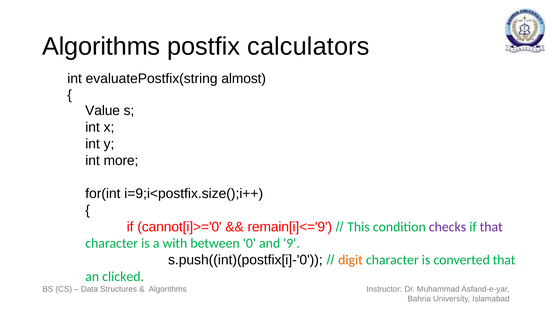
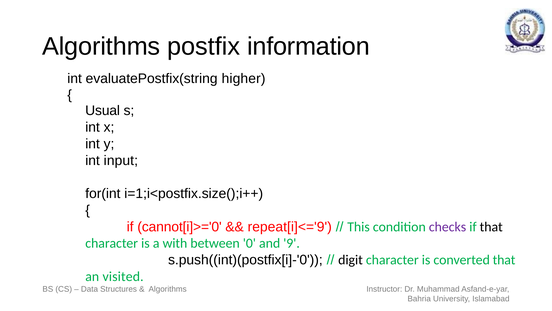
calculators: calculators -> information
almost: almost -> higher
Value: Value -> Usual
more: more -> input
i=9;i<postfix.size();i++: i=9;i<postfix.size();i++ -> i=1;i<postfix.size();i++
remain[i]<='9: remain[i]<='9 -> repeat[i]<='9
that at (491, 226) colour: purple -> black
digit colour: orange -> black
clicked: clicked -> visited
